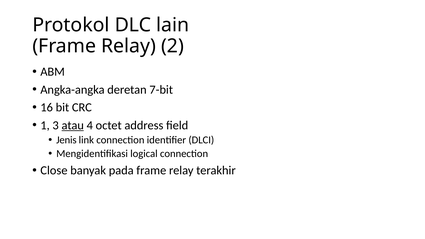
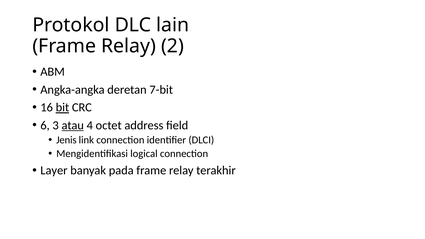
bit underline: none -> present
1: 1 -> 6
Close: Close -> Layer
